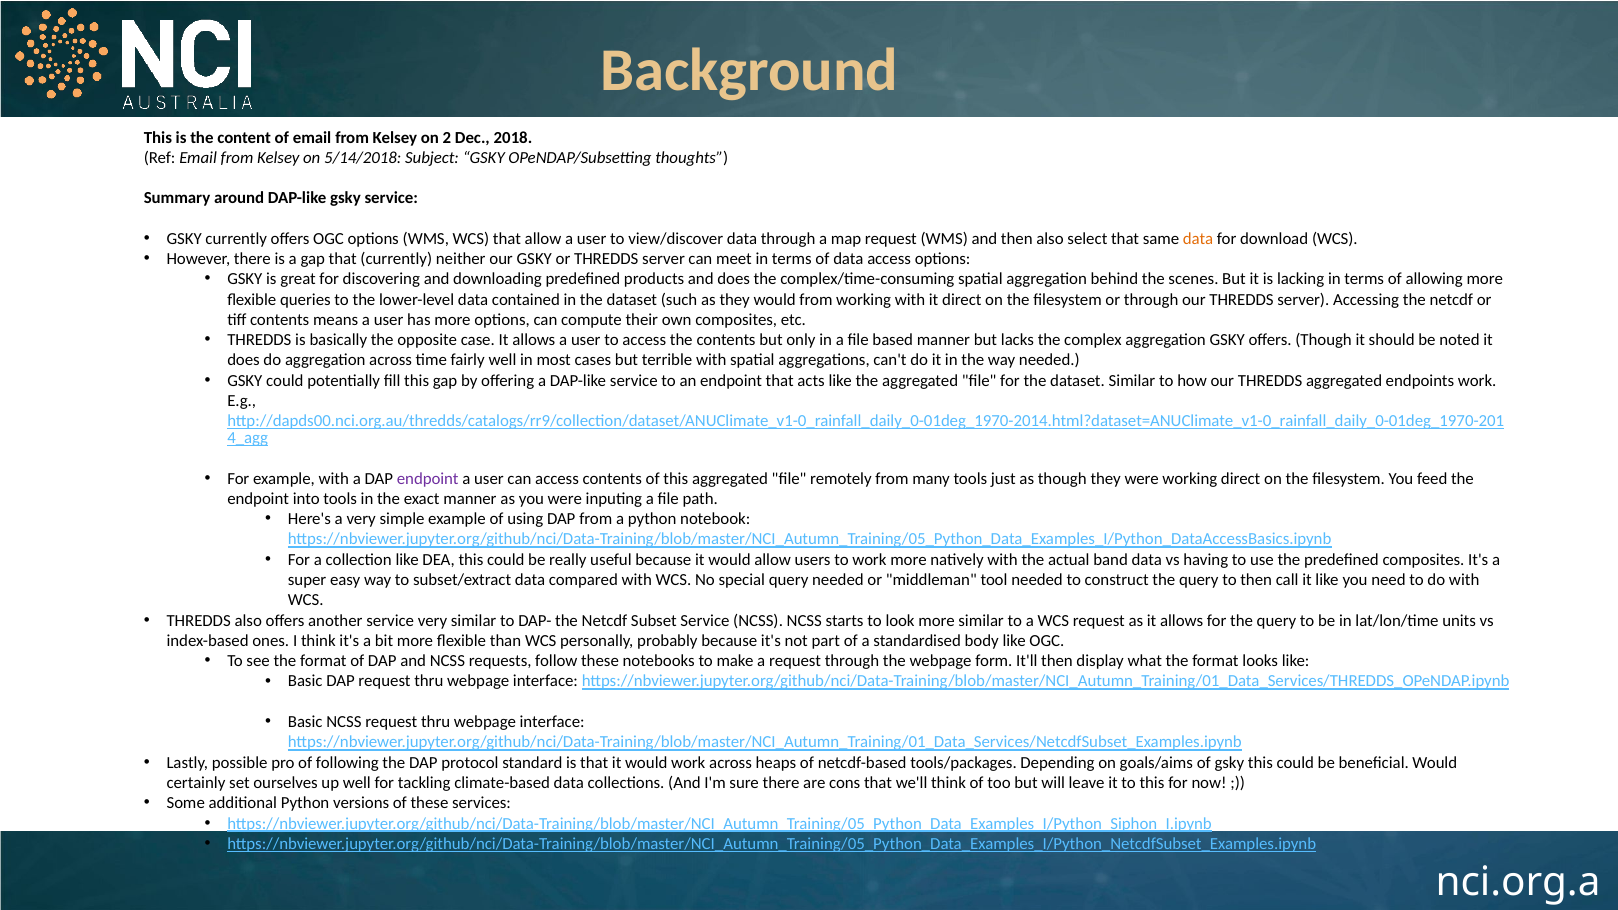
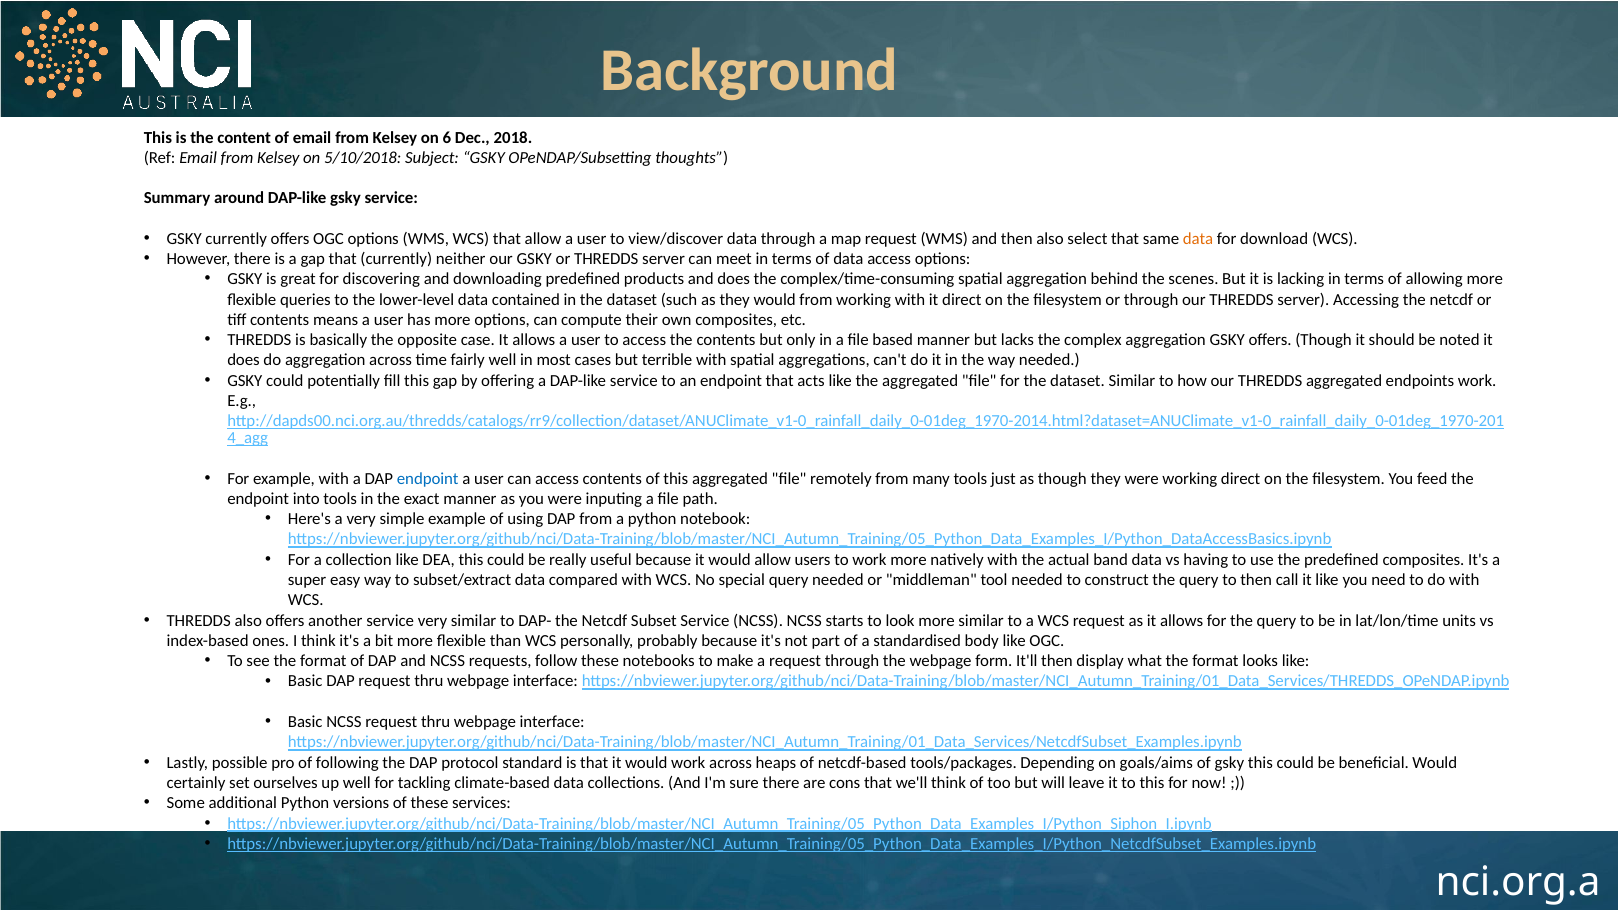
2: 2 -> 6
5/14/2018: 5/14/2018 -> 5/10/2018
endpoint at (428, 479) colour: purple -> blue
